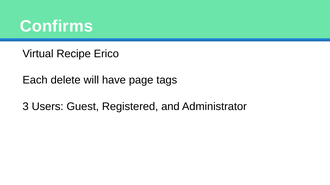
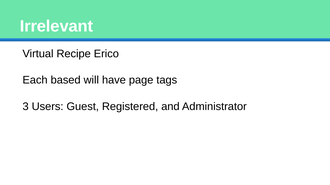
Confirms: Confirms -> Irrelevant
delete: delete -> based
